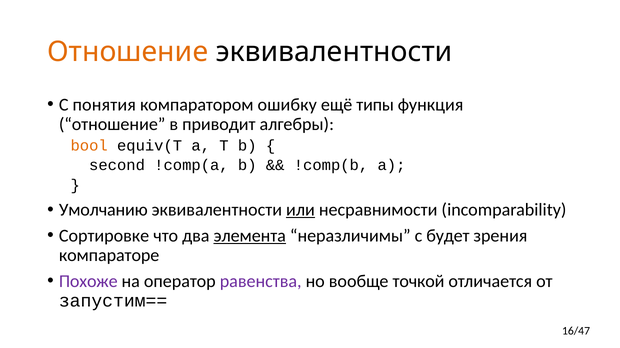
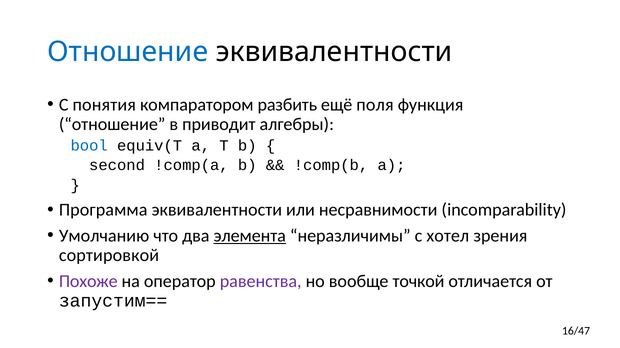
Отношение at (128, 52) colour: orange -> blue
ошибку: ошибку -> разбить
типы: типы -> поля
bool colour: orange -> blue
Умолчанию: Умолчанию -> Программа
или underline: present -> none
Сортировке: Сортировке -> Умолчанию
будет: будет -> хотел
компараторе: компараторе -> сортировкой
